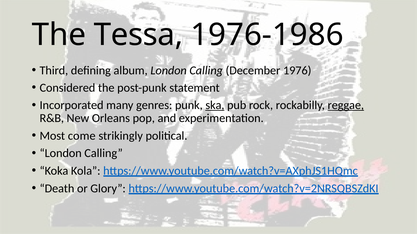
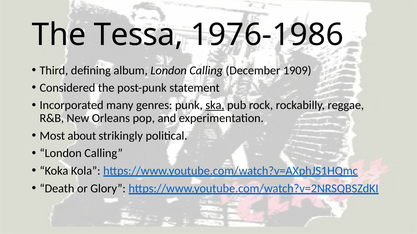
1976: 1976 -> 1909
reggae underline: present -> none
come: come -> about
